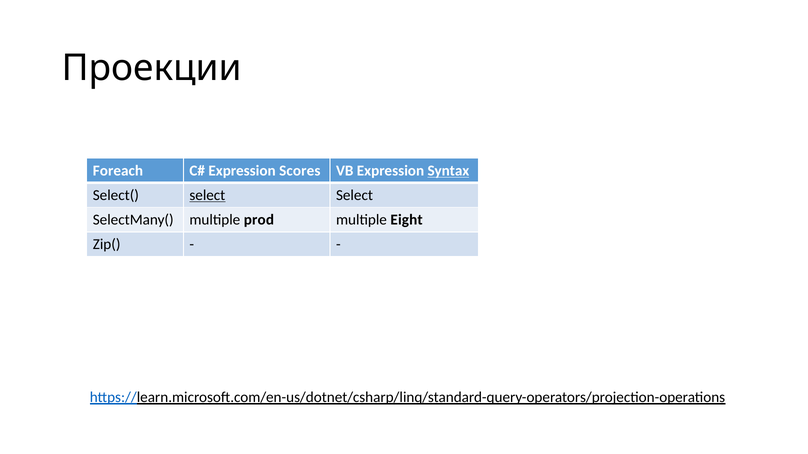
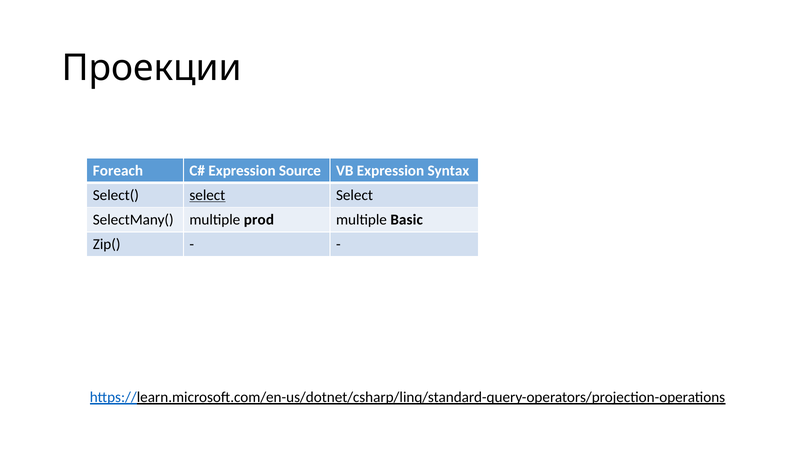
Scores: Scores -> Source
Syntax underline: present -> none
Eight: Eight -> Basic
